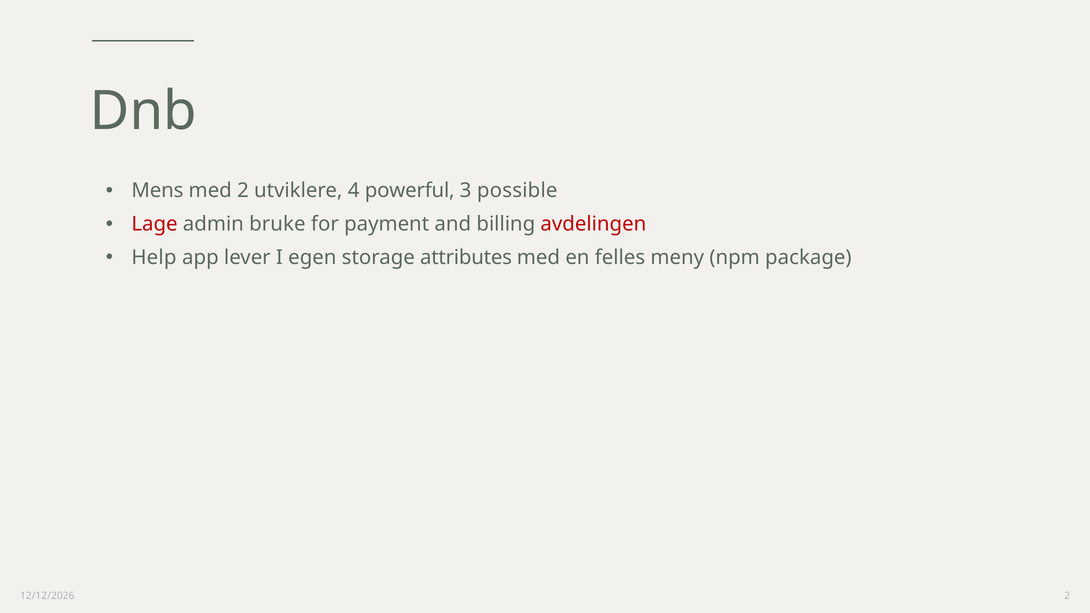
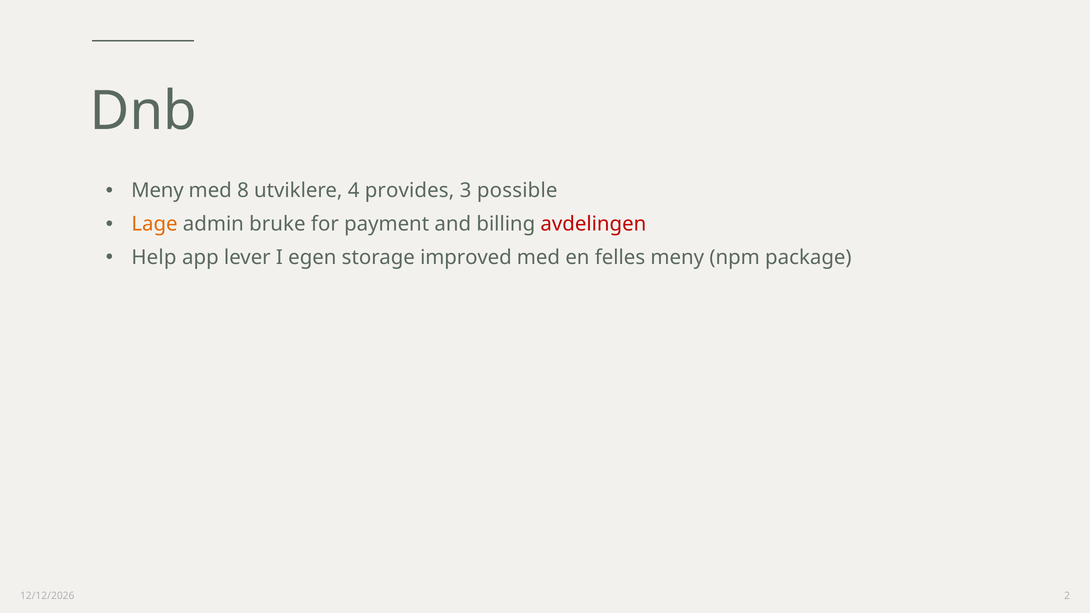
Mens at (157, 191): Mens -> Meny
med 2: 2 -> 8
powerful: powerful -> provides
Lage colour: red -> orange
attributes: attributes -> improved
